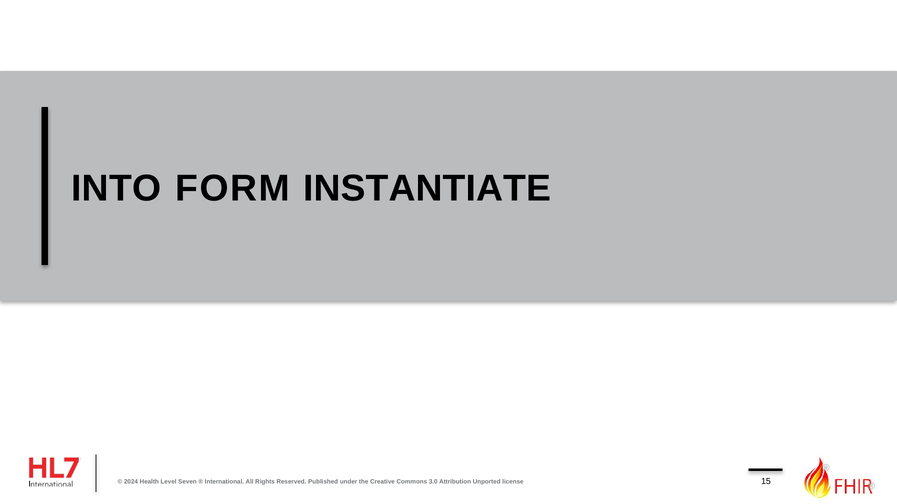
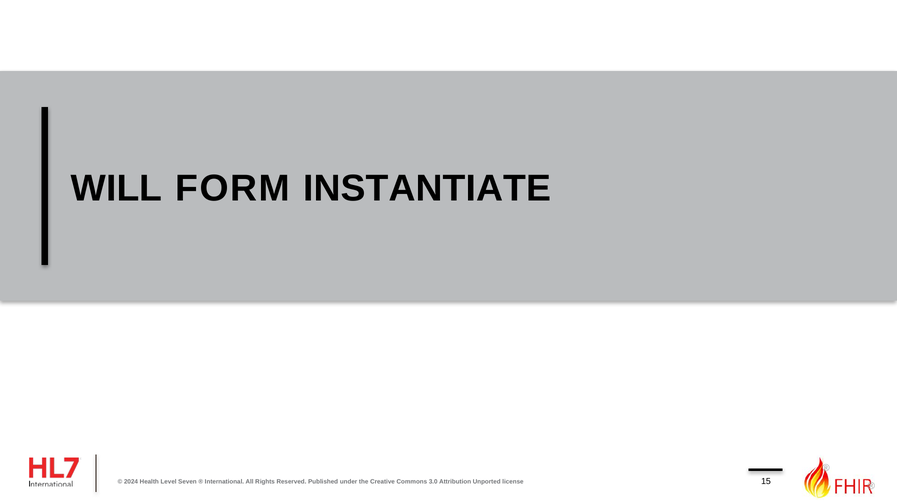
INTO: INTO -> WILL
